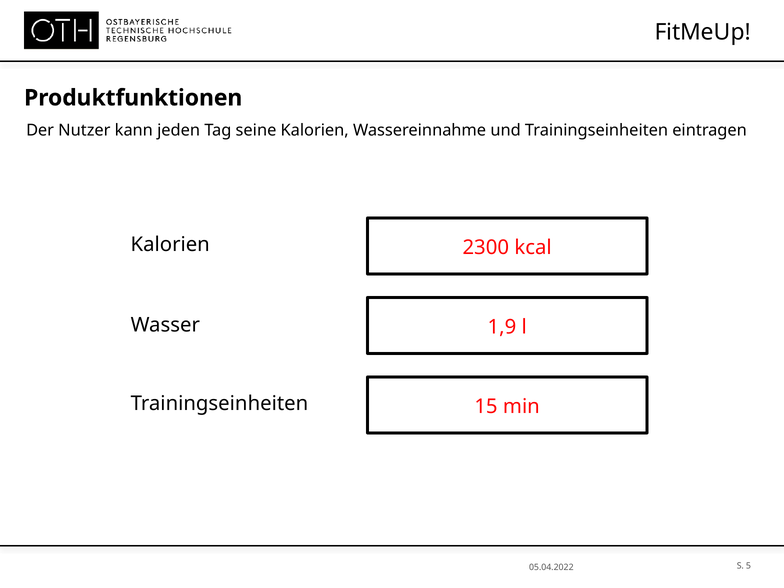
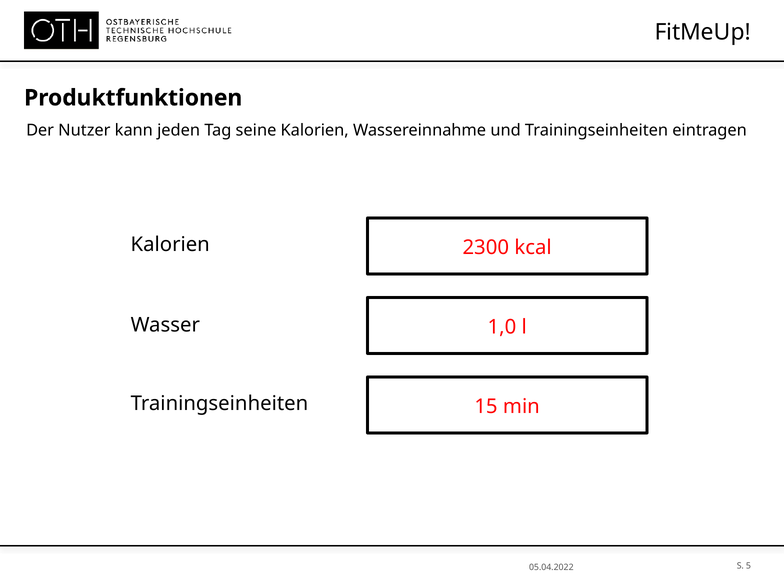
1,9: 1,9 -> 1,0
